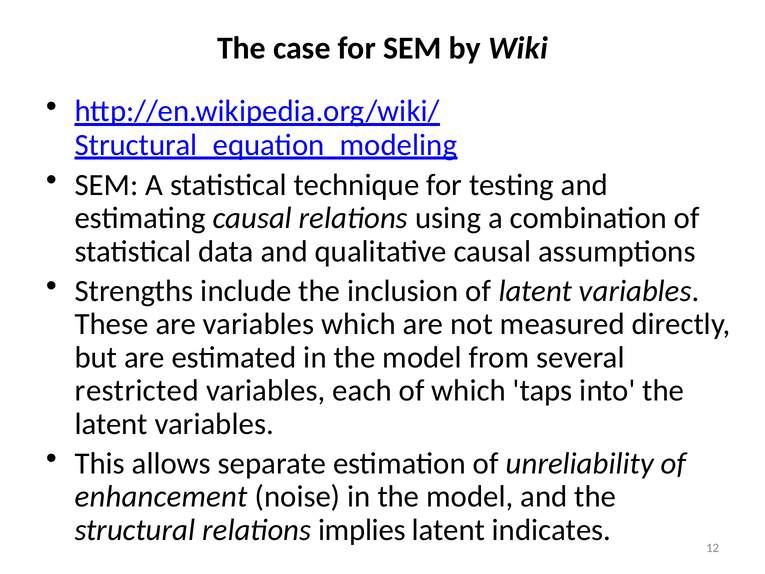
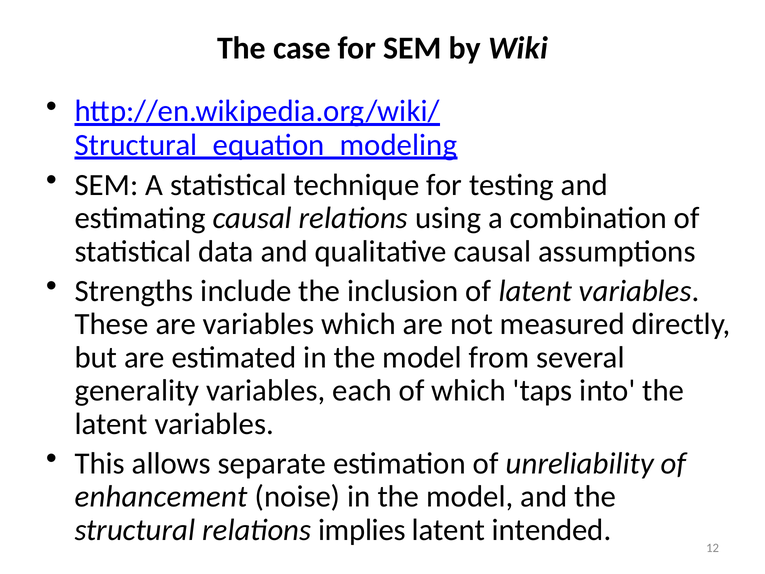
restricted: restricted -> generality
indicates: indicates -> intended
